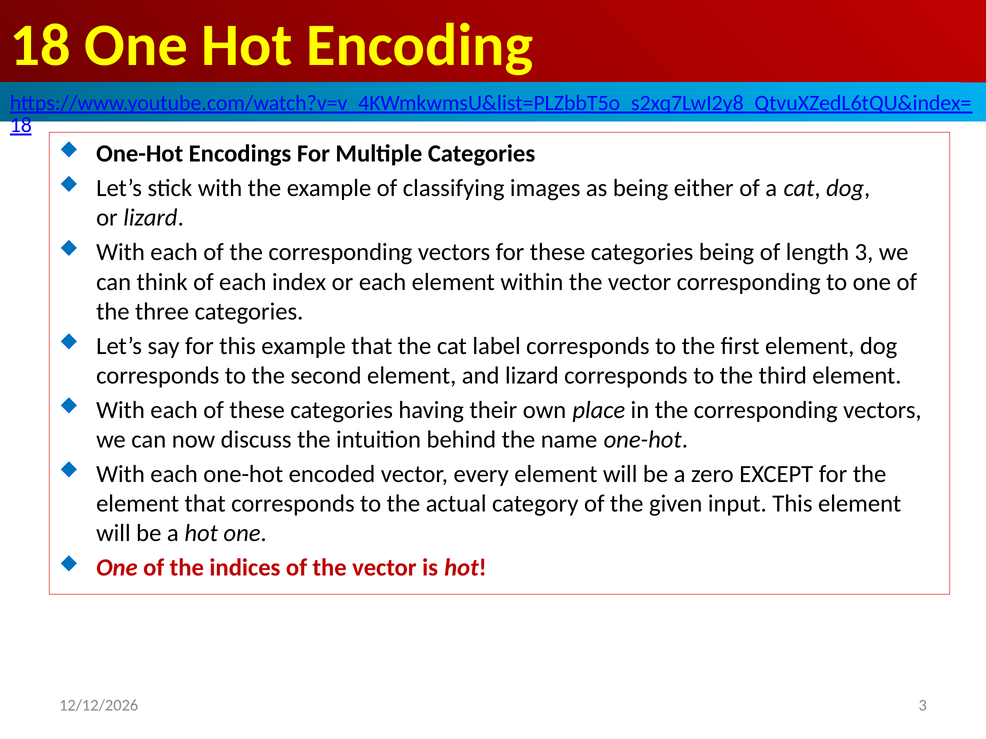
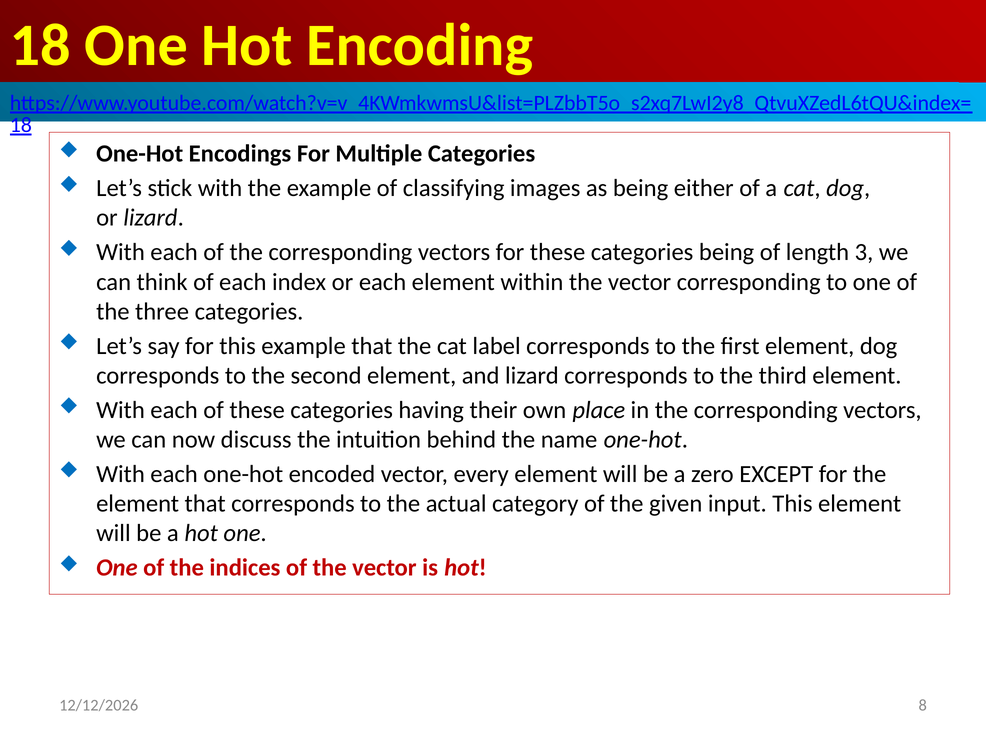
3 at (923, 706): 3 -> 8
